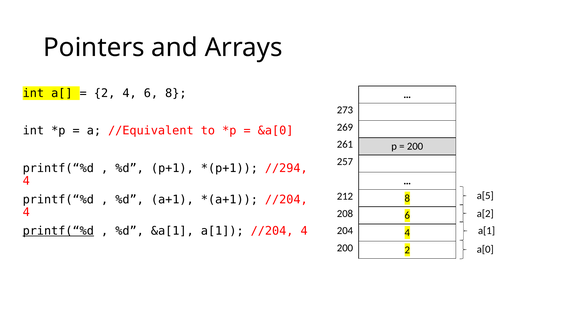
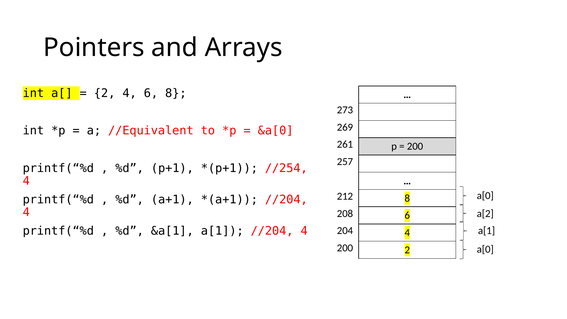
//294: //294 -> //254
a[5 at (485, 196): a[5 -> a[0
printf(“%d at (58, 231) underline: present -> none
